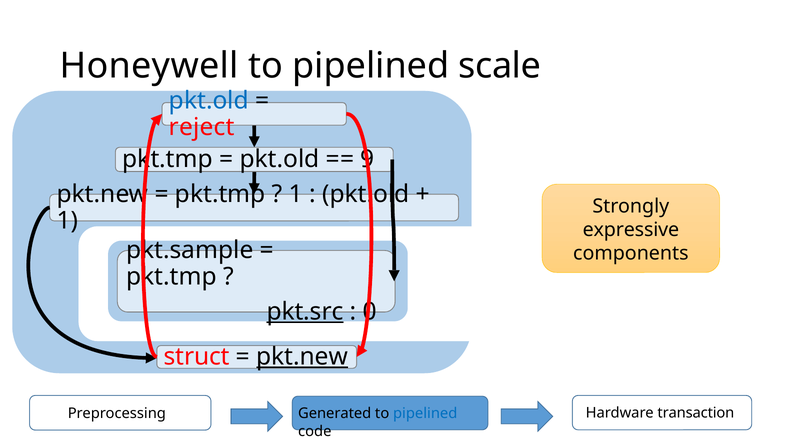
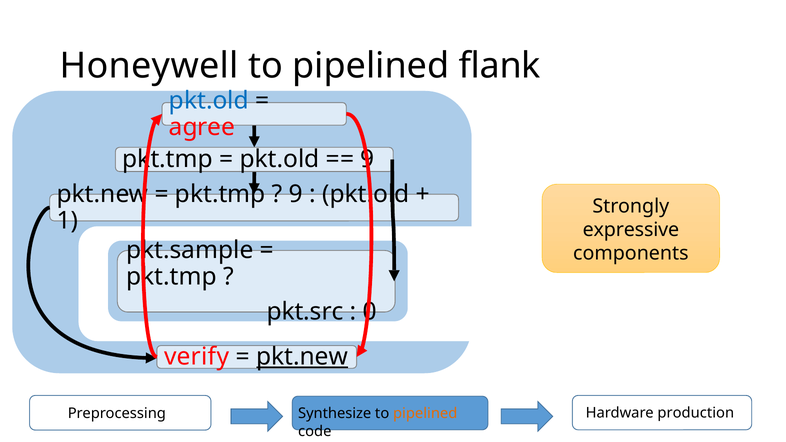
scale: scale -> flank
reject: reject -> agree
1 at (296, 194): 1 -> 9
pkt.src underline: present -> none
struct: struct -> verify
transaction: transaction -> production
Generated: Generated -> Synthesize
pipelined at (425, 414) colour: blue -> orange
